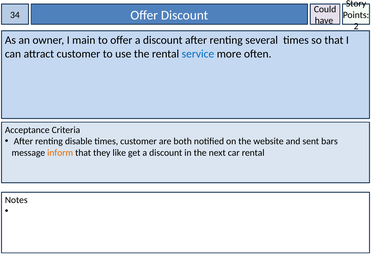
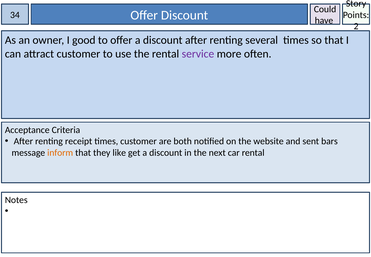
main: main -> good
service colour: blue -> purple
disable: disable -> receipt
